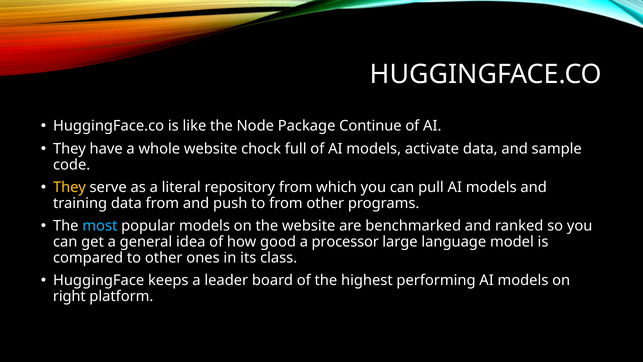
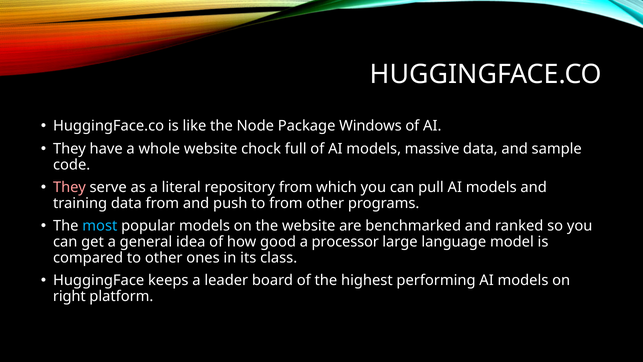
Continue: Continue -> Windows
activate: activate -> massive
They at (69, 187) colour: yellow -> pink
